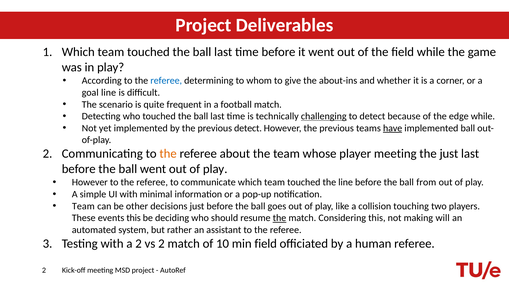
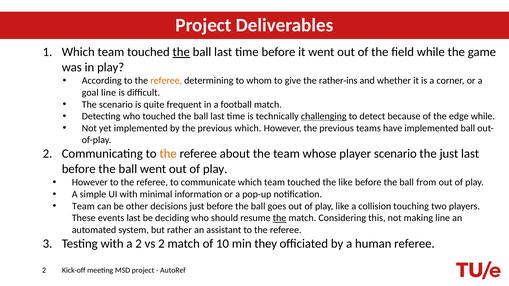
the at (181, 52) underline: none -> present
referee at (166, 81) colour: blue -> orange
about-ins: about-ins -> rather-ins
previous detect: detect -> which
have underline: present -> none
player meeting: meeting -> scenario
the line: line -> like
events this: this -> last
making will: will -> line
min field: field -> they
